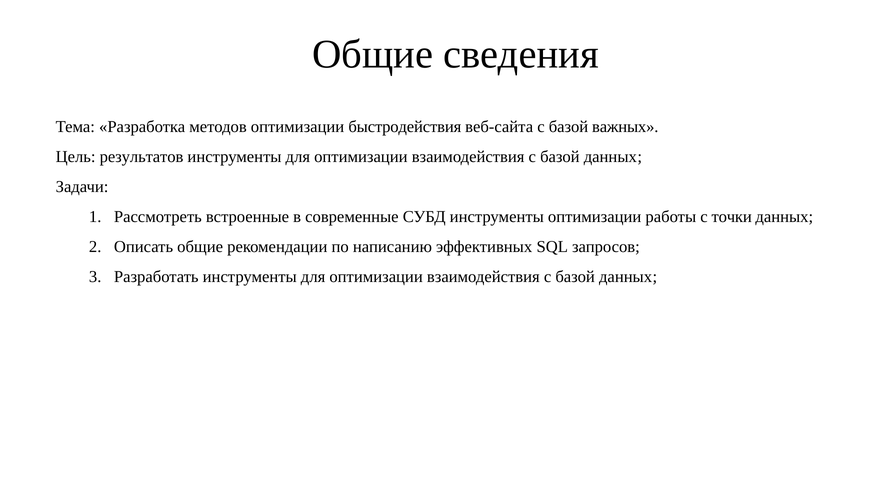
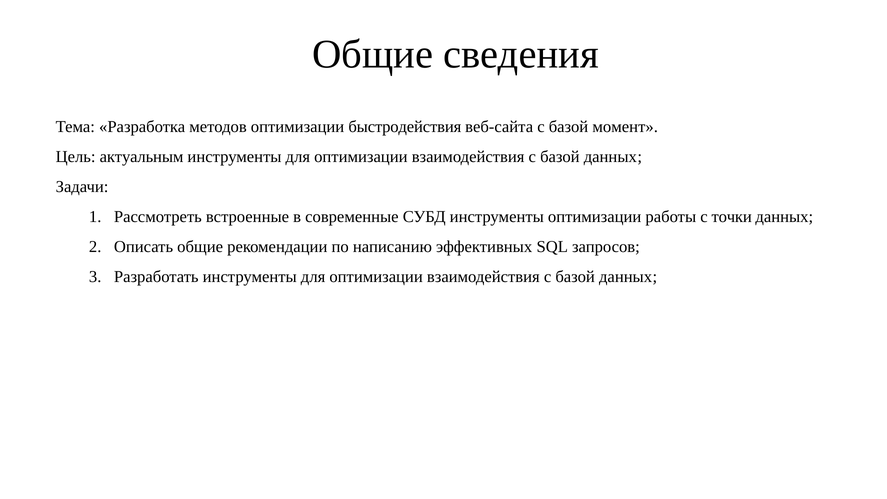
важных: важных -> момент
результатов: результатов -> актуальным
